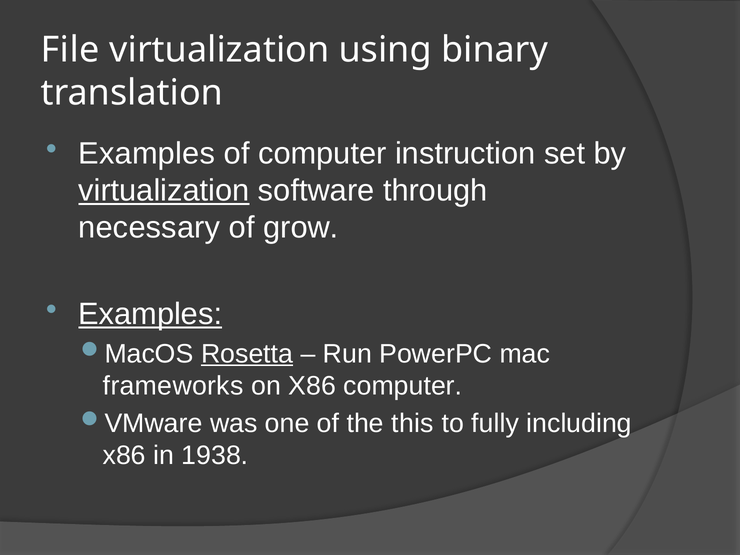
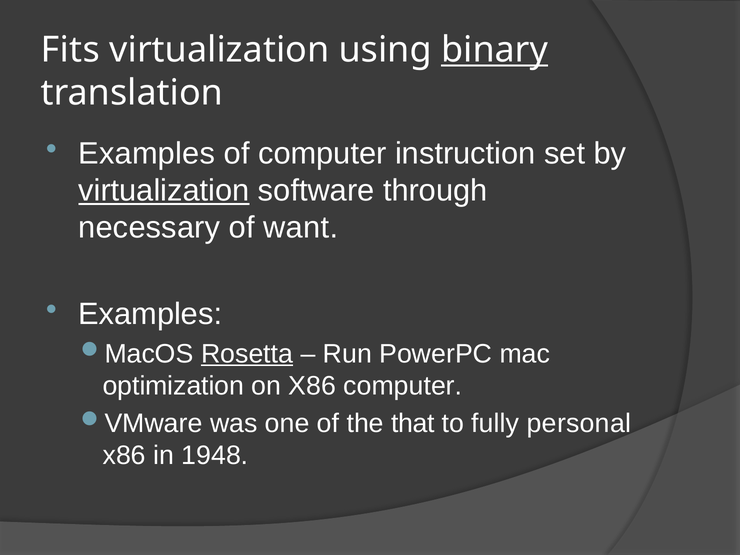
File: File -> Fits
binary underline: none -> present
grow: grow -> want
Examples at (150, 314) underline: present -> none
frameworks: frameworks -> optimization
this: this -> that
including: including -> personal
1938: 1938 -> 1948
